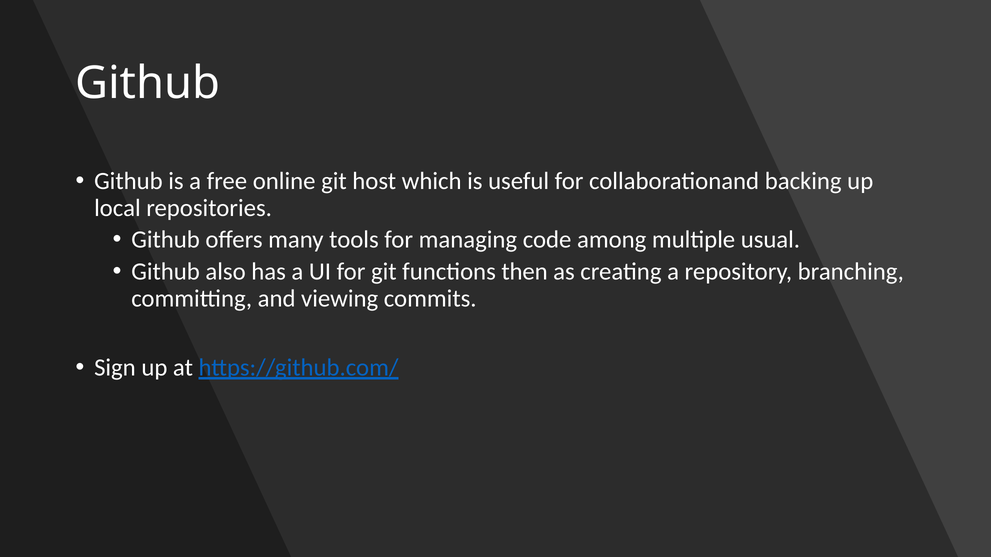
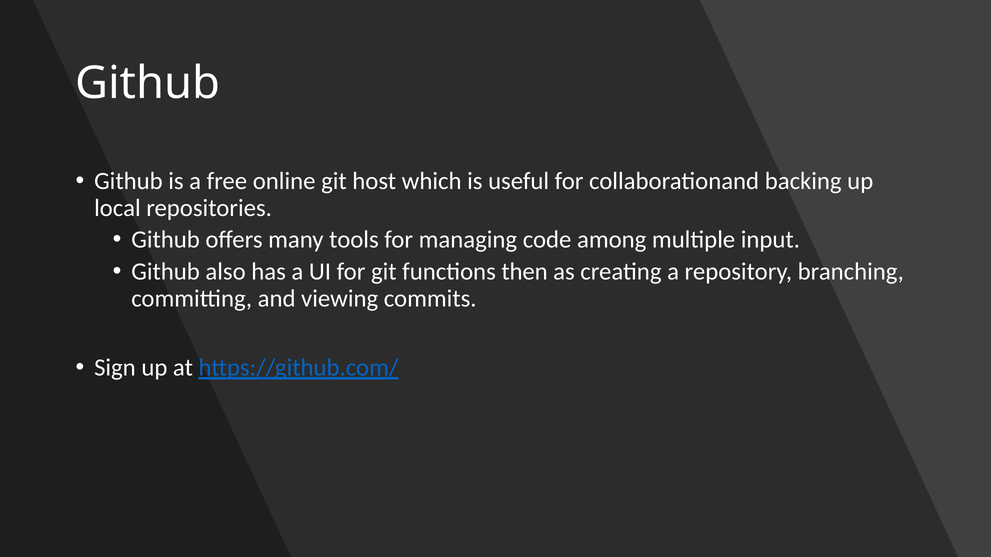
usual: usual -> input
